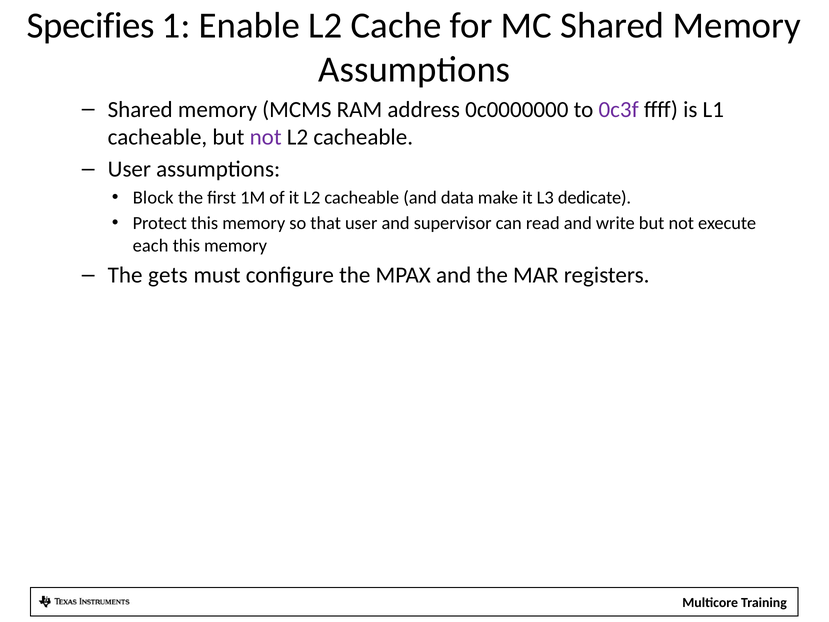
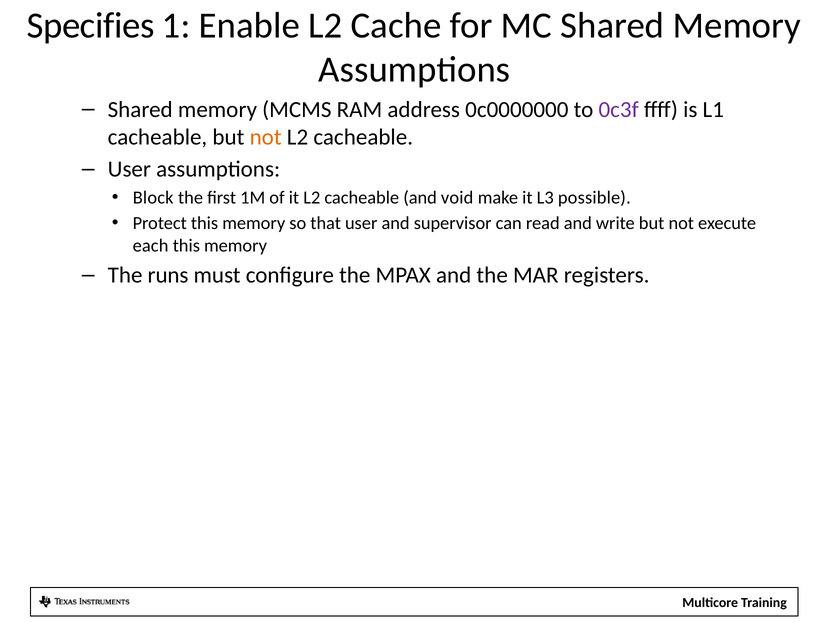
not at (266, 137) colour: purple -> orange
data: data -> void
dedicate: dedicate -> possible
gets: gets -> runs
